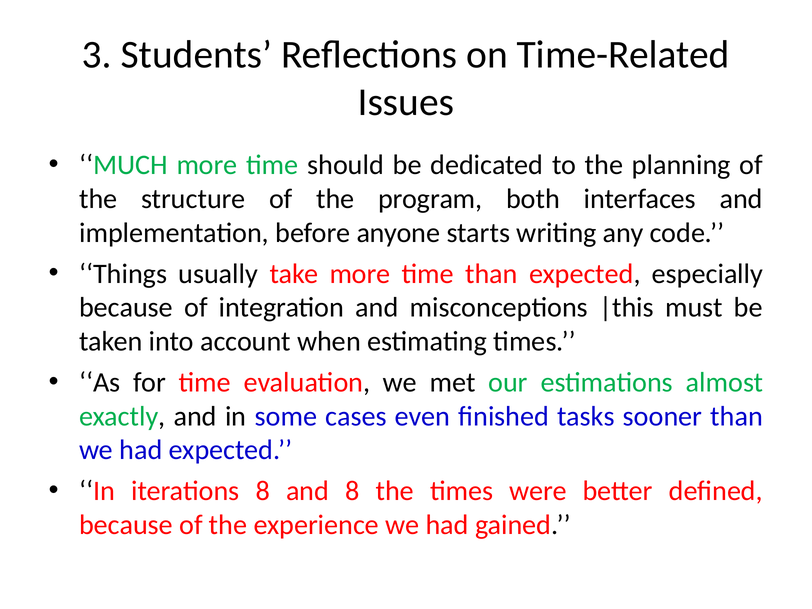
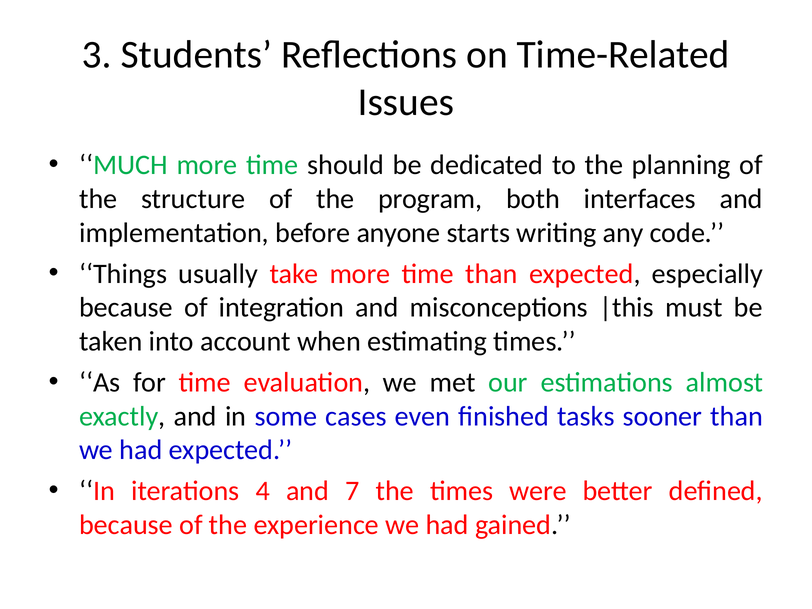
iterations 8: 8 -> 4
and 8: 8 -> 7
